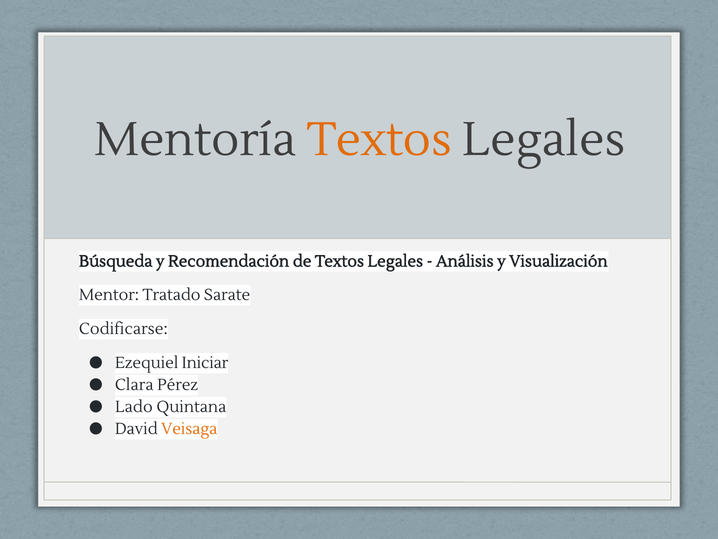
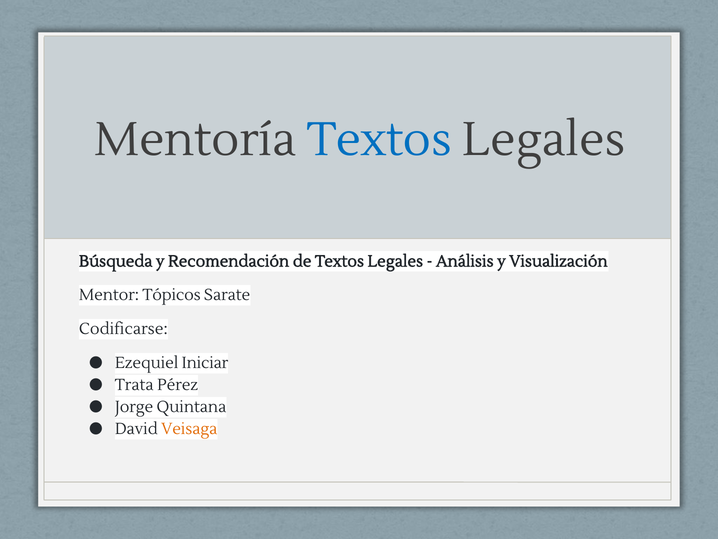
Textos at (379, 140) colour: orange -> blue
Tratado: Tratado -> Tópicos
Clara: Clara -> Trata
Lado: Lado -> Jorge
